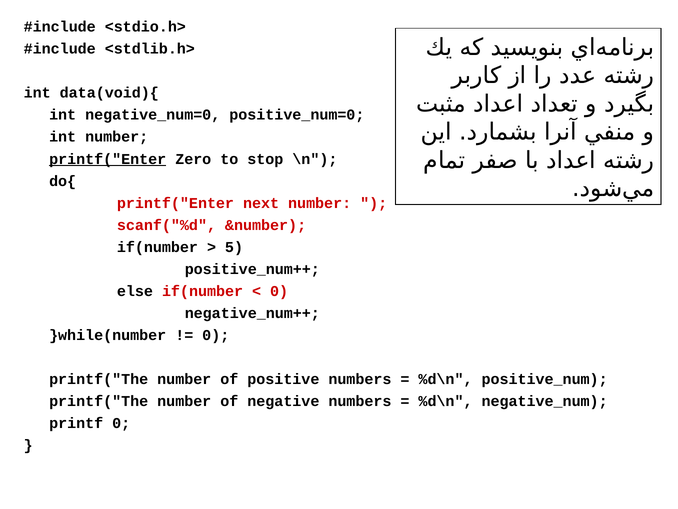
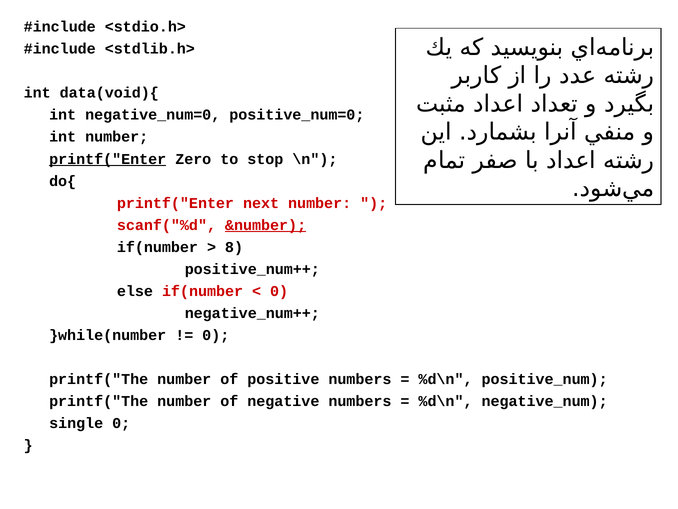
&number underline: none -> present
5: 5 -> 8
printf: printf -> single
